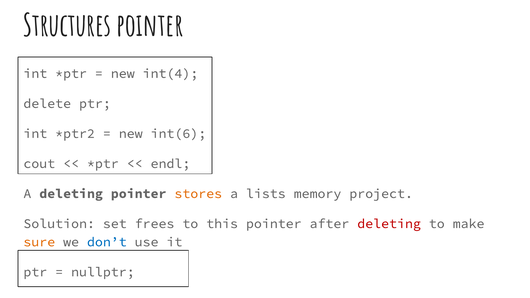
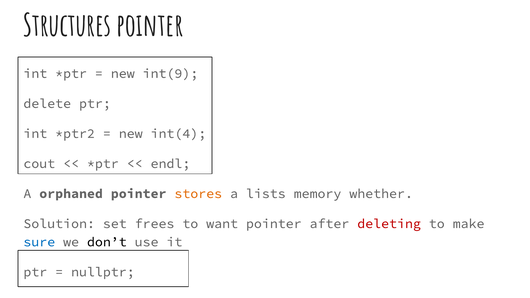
int(4: int(4 -> int(9
int(6: int(6 -> int(4
A deleting: deleting -> orphaned
project: project -> whether
this: this -> want
sure colour: orange -> blue
don’t colour: blue -> black
